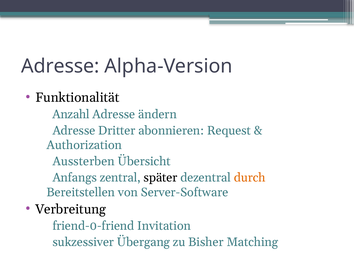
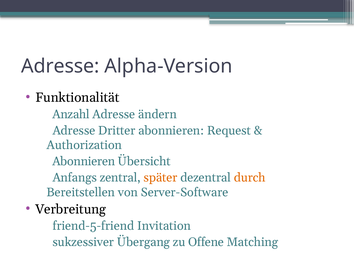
Aussterben at (84, 162): Aussterben -> Abonnieren
später colour: black -> orange
friend-0-friend: friend-0-friend -> friend-5-friend
Bisher: Bisher -> Offene
